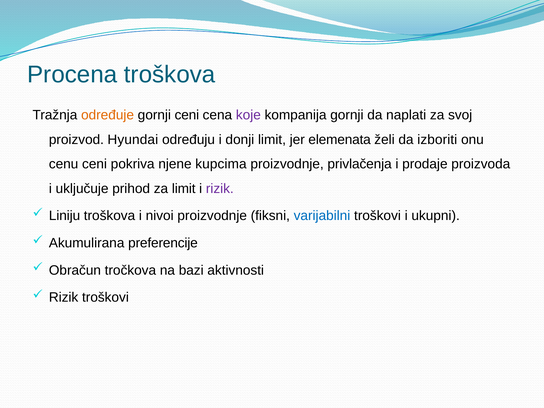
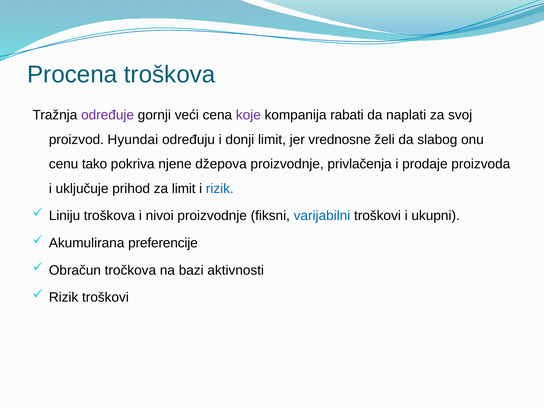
određuje colour: orange -> purple
gornji ceni: ceni -> veći
kompanija gornji: gornji -> rabati
elemenata: elemenata -> vrednosne
izboriti: izboriti -> slabog
cenu ceni: ceni -> tako
kupcima: kupcima -> džepova
rizik at (220, 189) colour: purple -> blue
